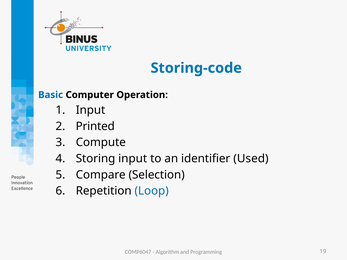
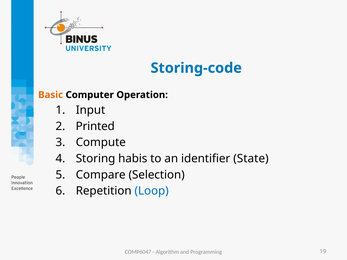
Basic colour: blue -> orange
Storing input: input -> habis
Used: Used -> State
